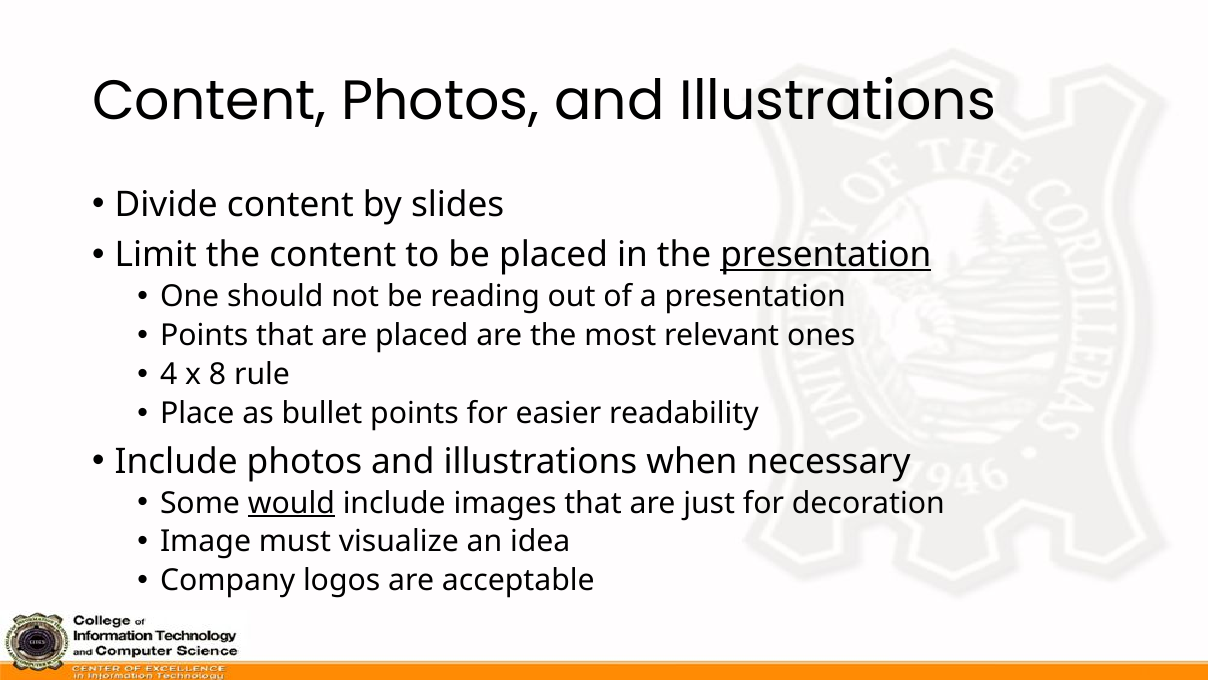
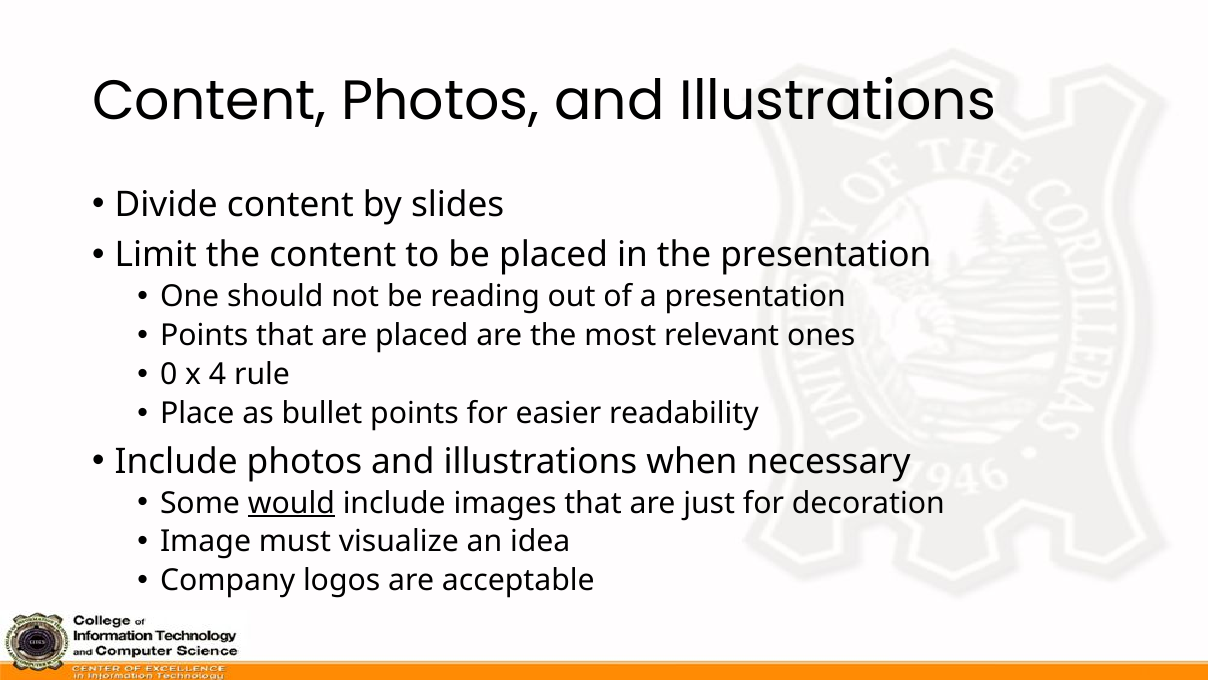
presentation at (826, 255) underline: present -> none
4: 4 -> 0
8: 8 -> 4
